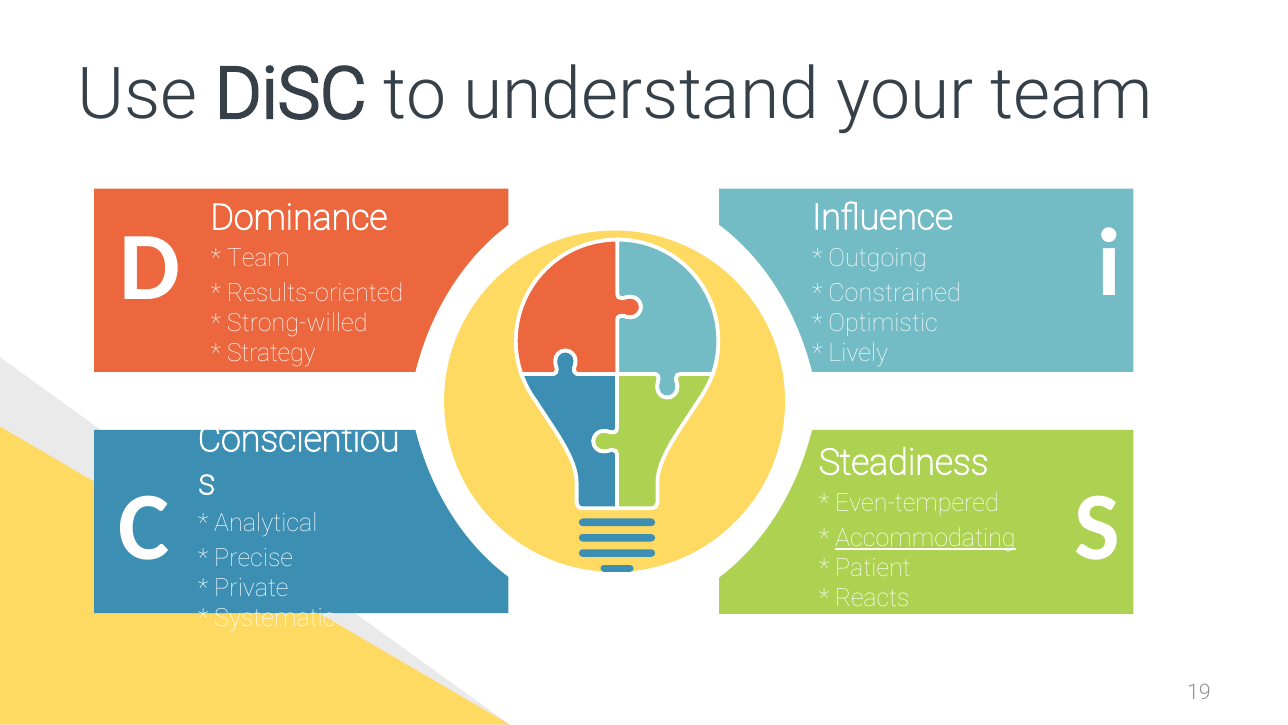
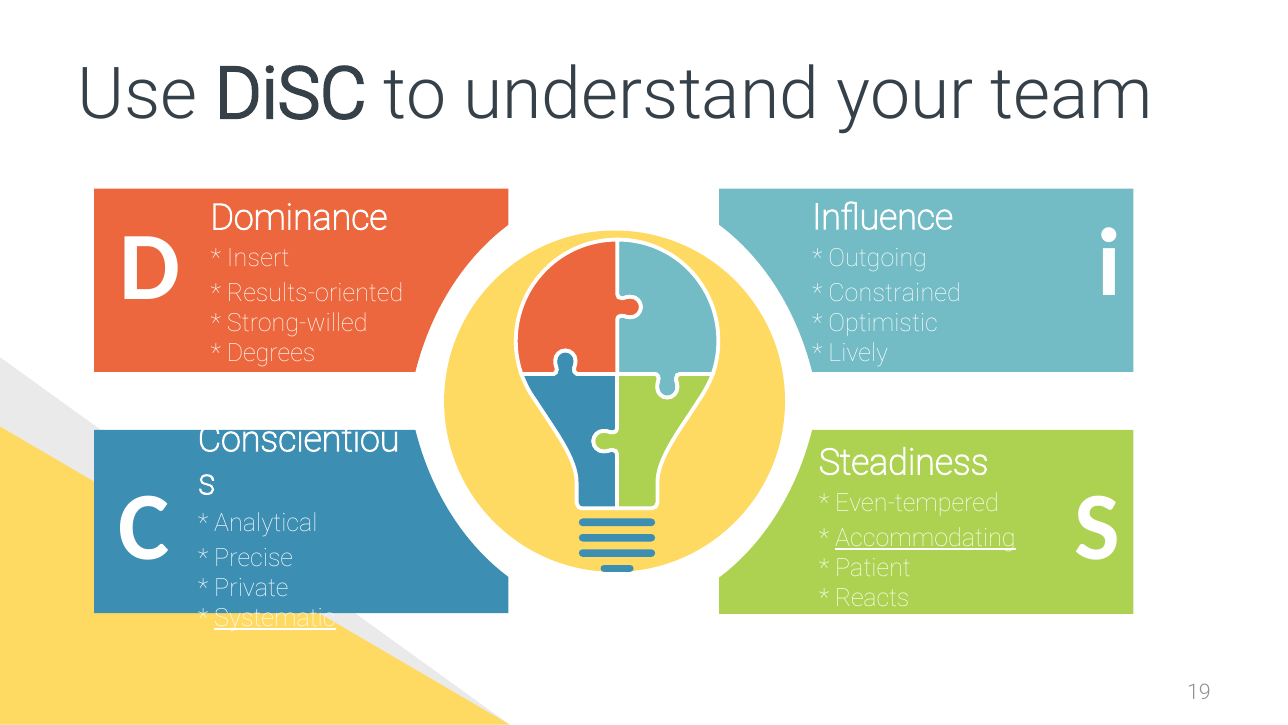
Team at (258, 258): Team -> Insert
Strategy: Strategy -> Degrees
Systematic underline: none -> present
